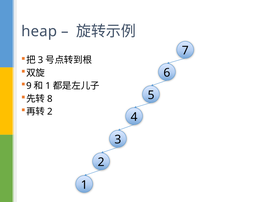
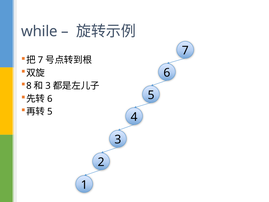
heap: heap -> while
3 at (40, 60): 3 -> 7
9: 9 -> 8
1 at (48, 86): 1 -> 3
8 at (50, 99): 8 -> 6
2 at (50, 112): 2 -> 5
